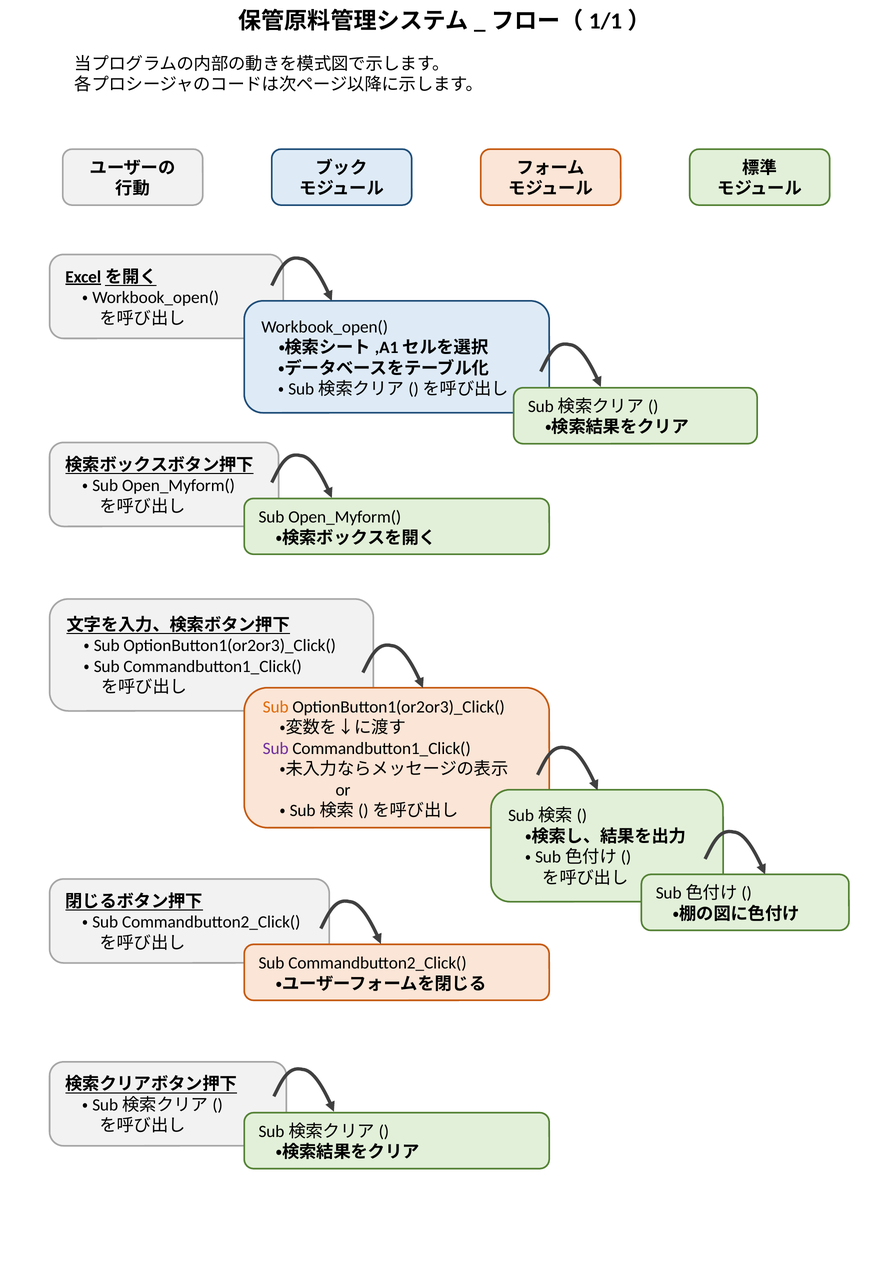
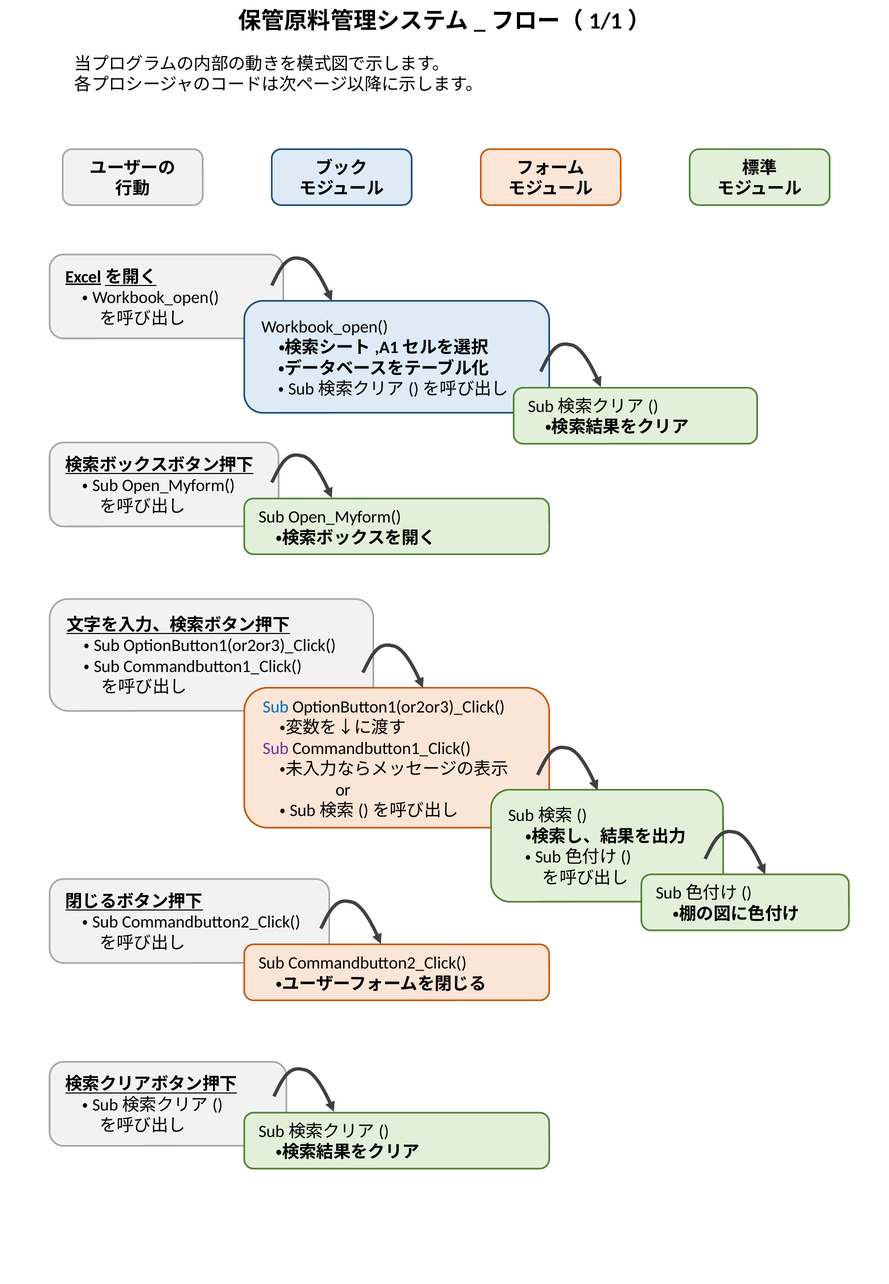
Sub at (276, 707) colour: orange -> blue
